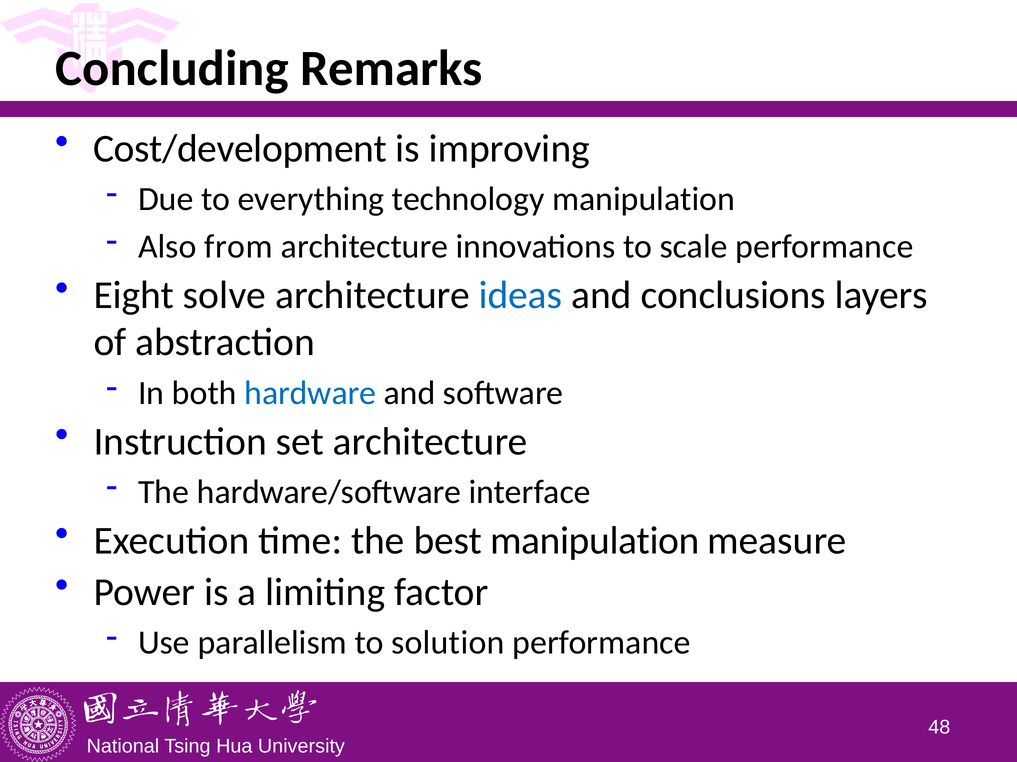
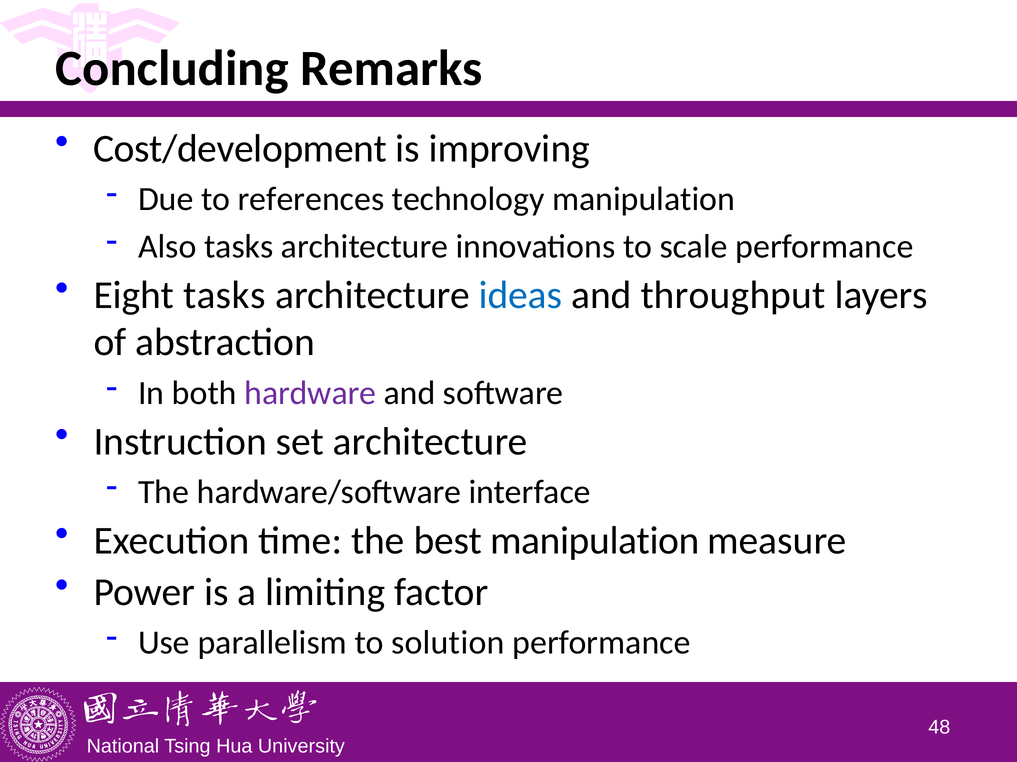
everything: everything -> references
Also from: from -> tasks
Eight solve: solve -> tasks
conclusions: conclusions -> throughput
hardware colour: blue -> purple
